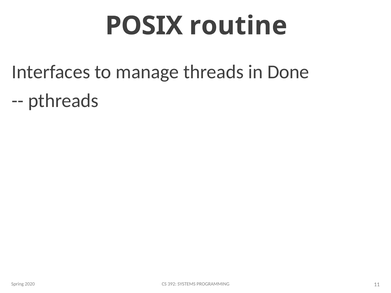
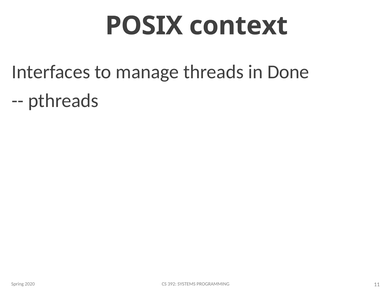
routine: routine -> context
